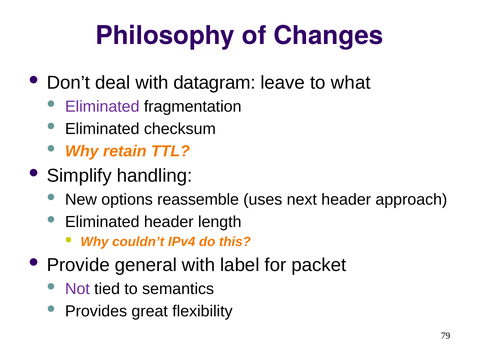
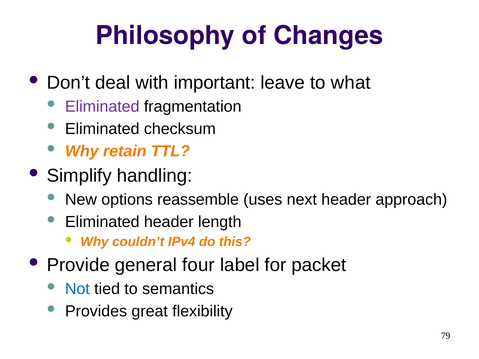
datagram: datagram -> important
general with: with -> four
Not colour: purple -> blue
